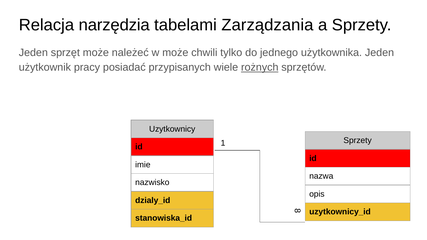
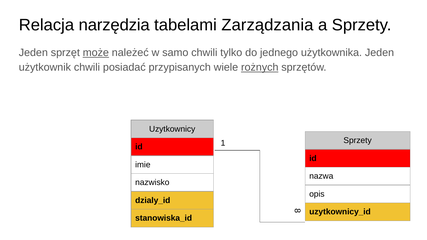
może at (96, 53) underline: none -> present
w może: może -> samo
użytkownik pracy: pracy -> chwili
